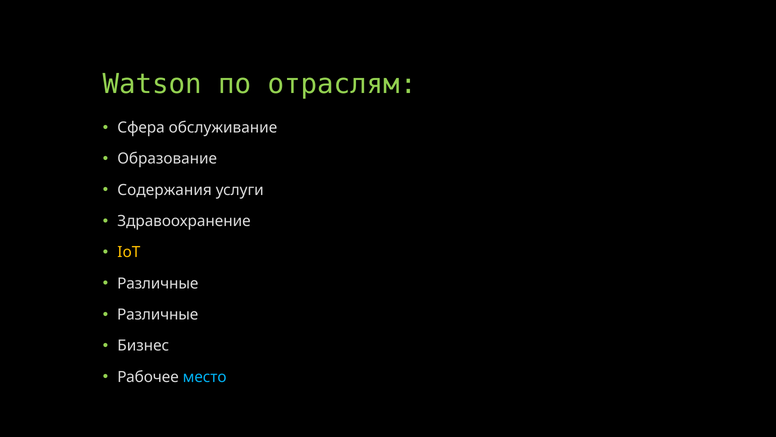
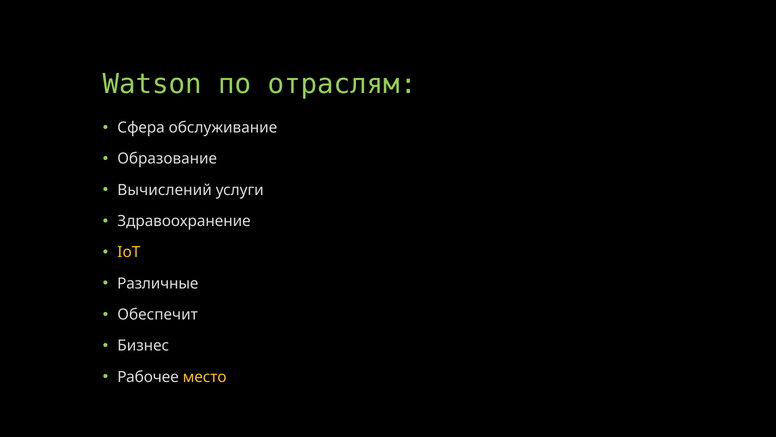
Содержания: Содержания -> Вычислений
Различные at (158, 314): Различные -> Обеспечит
место colour: light blue -> yellow
